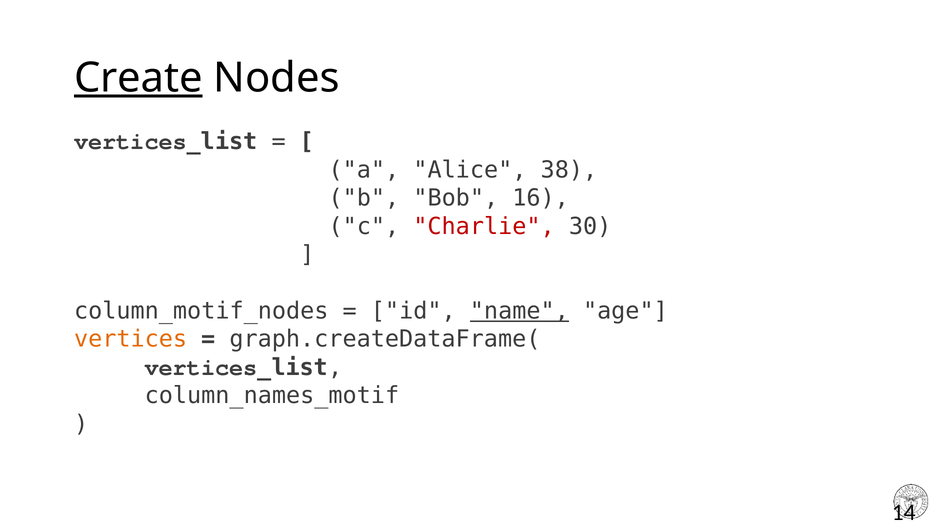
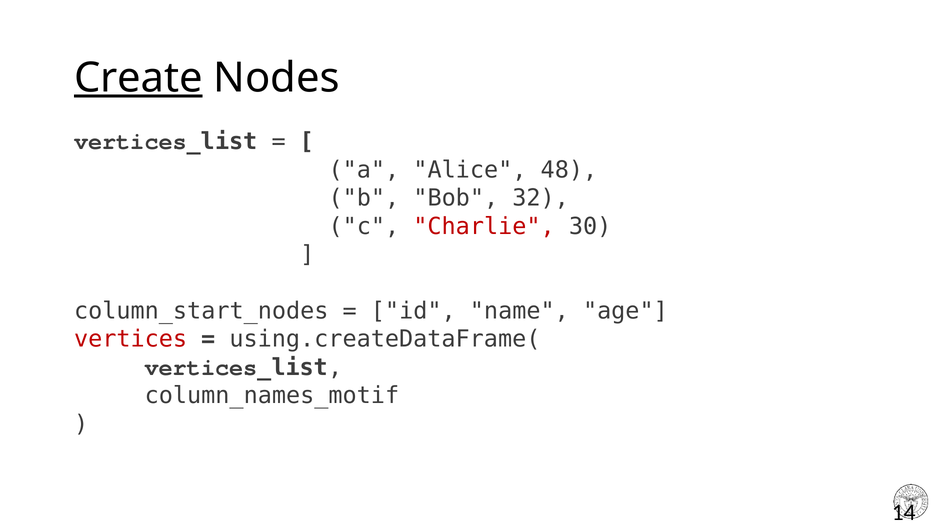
38: 38 -> 48
16: 16 -> 32
column_motif_nodes: column_motif_nodes -> column_start_nodes
name underline: present -> none
vertices colour: orange -> red
graph.createDataFrame(: graph.createDataFrame( -> using.createDataFrame(
